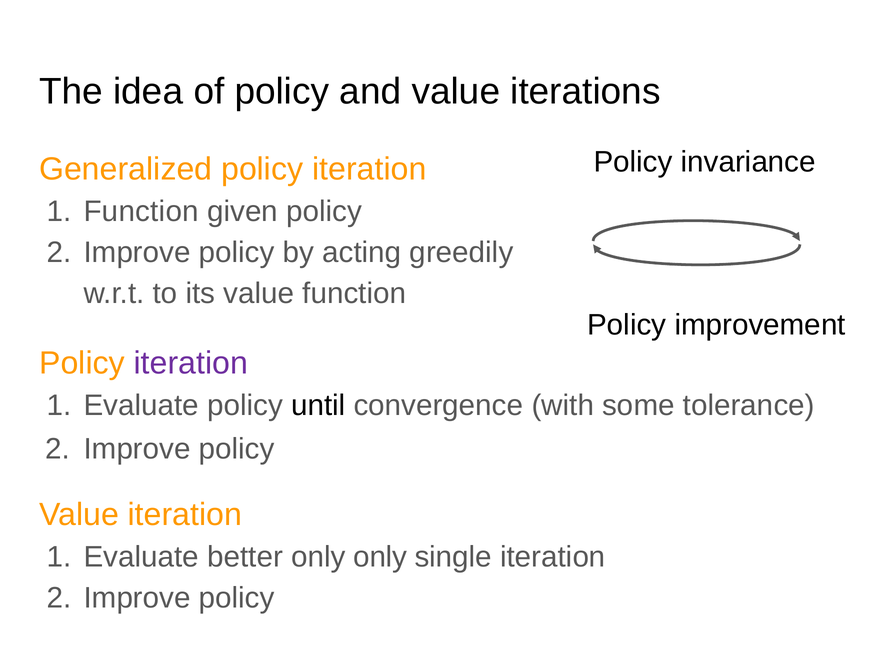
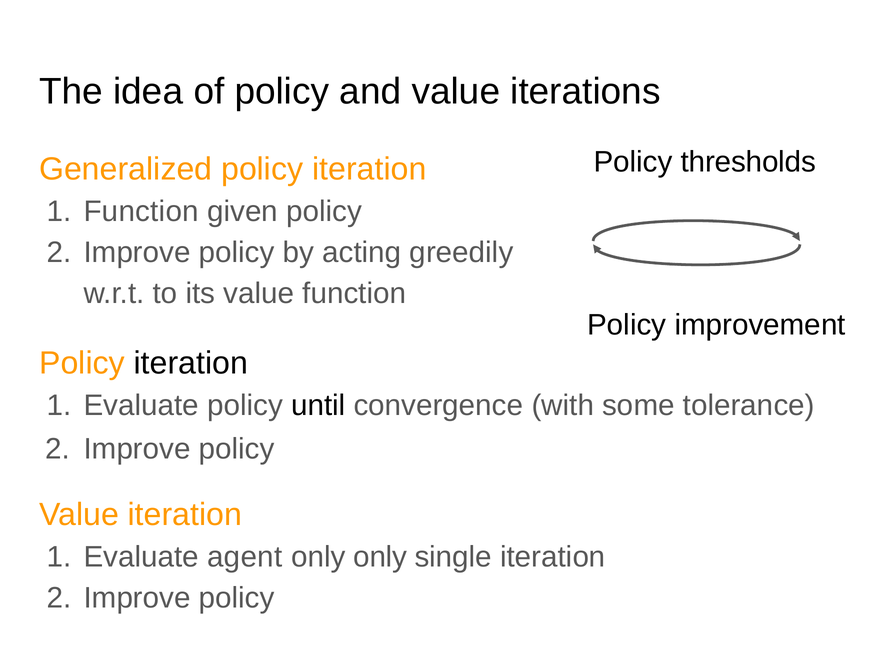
invariance: invariance -> thresholds
iteration at (191, 363) colour: purple -> black
better: better -> agent
